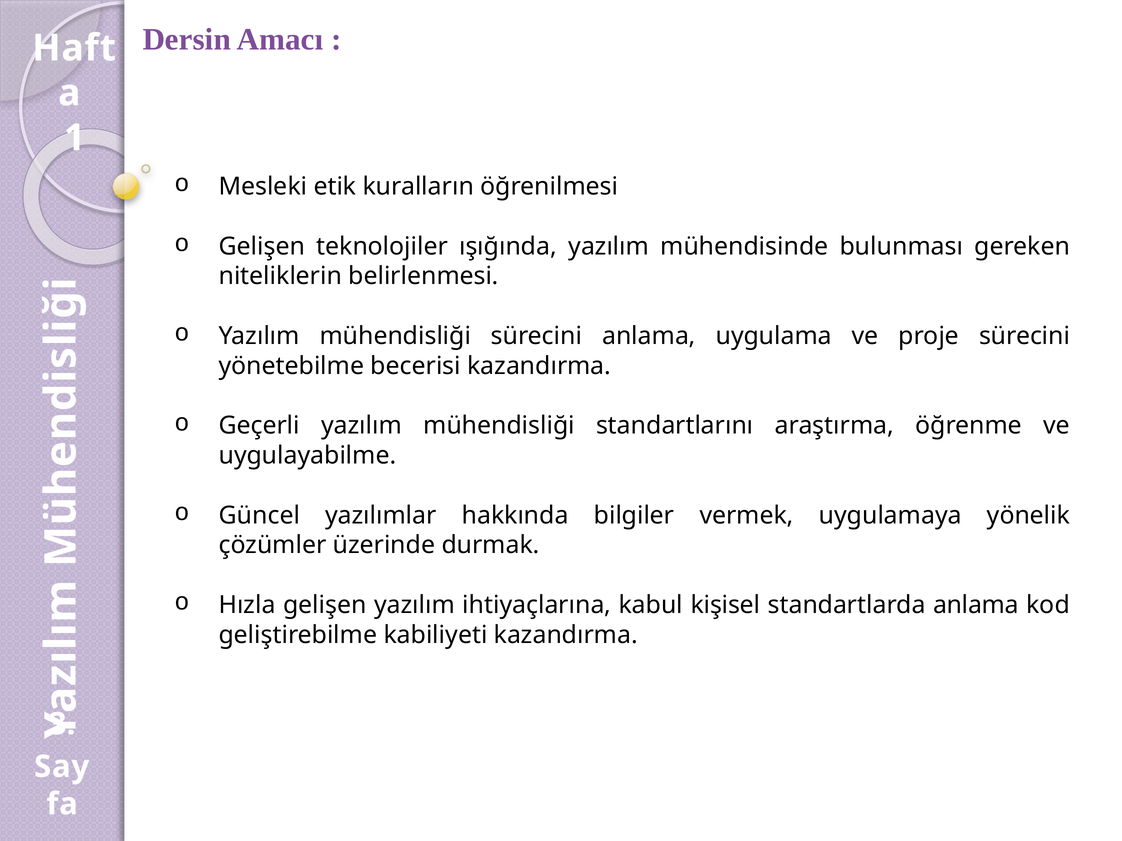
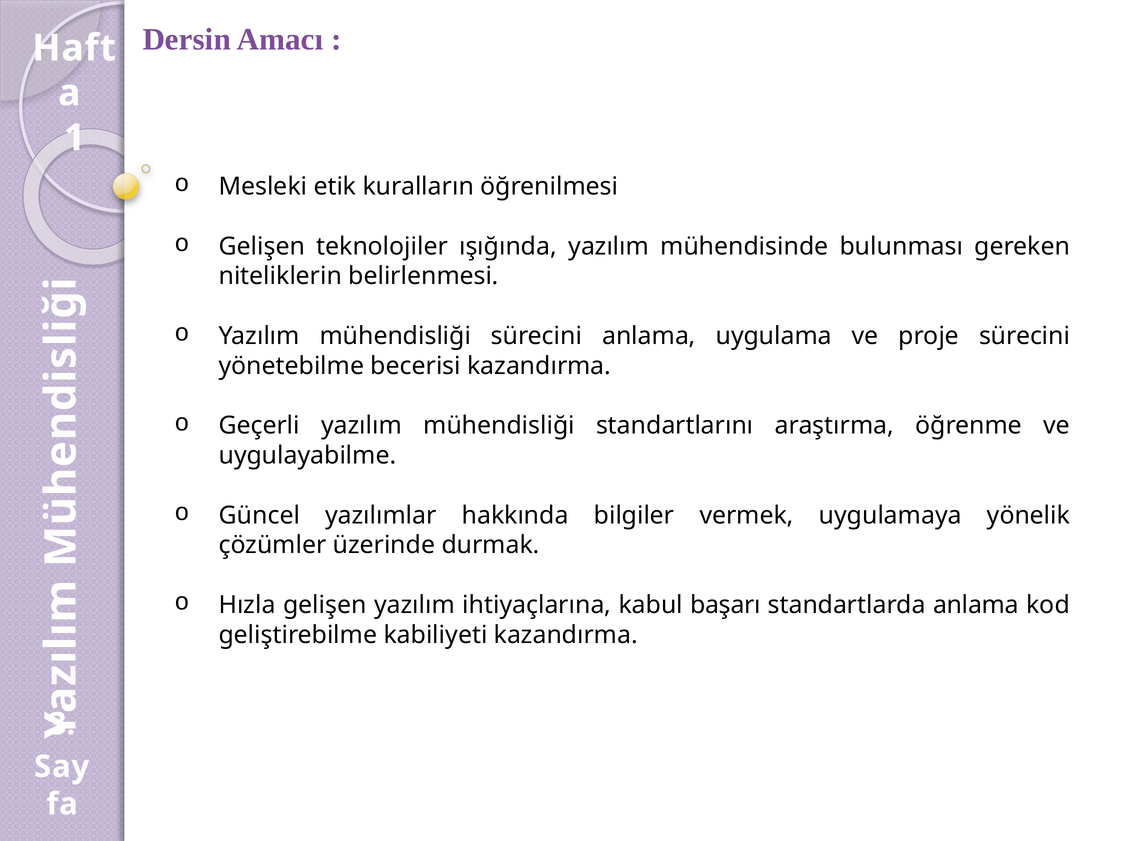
kişisel: kişisel -> başarı
